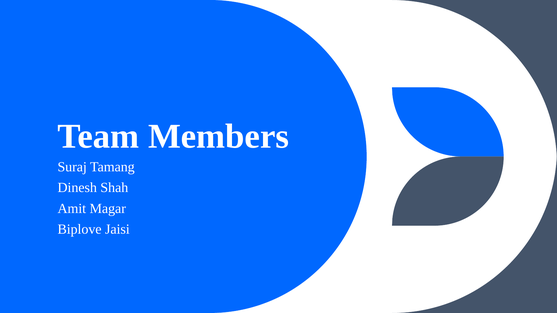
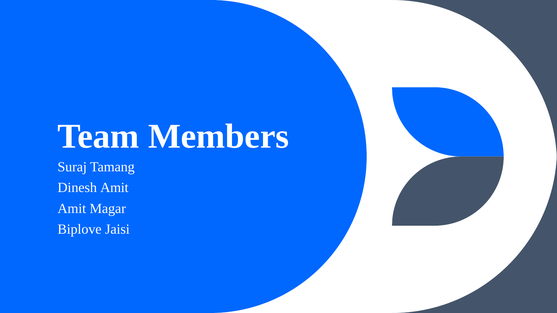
Dinesh Shah: Shah -> Amit
